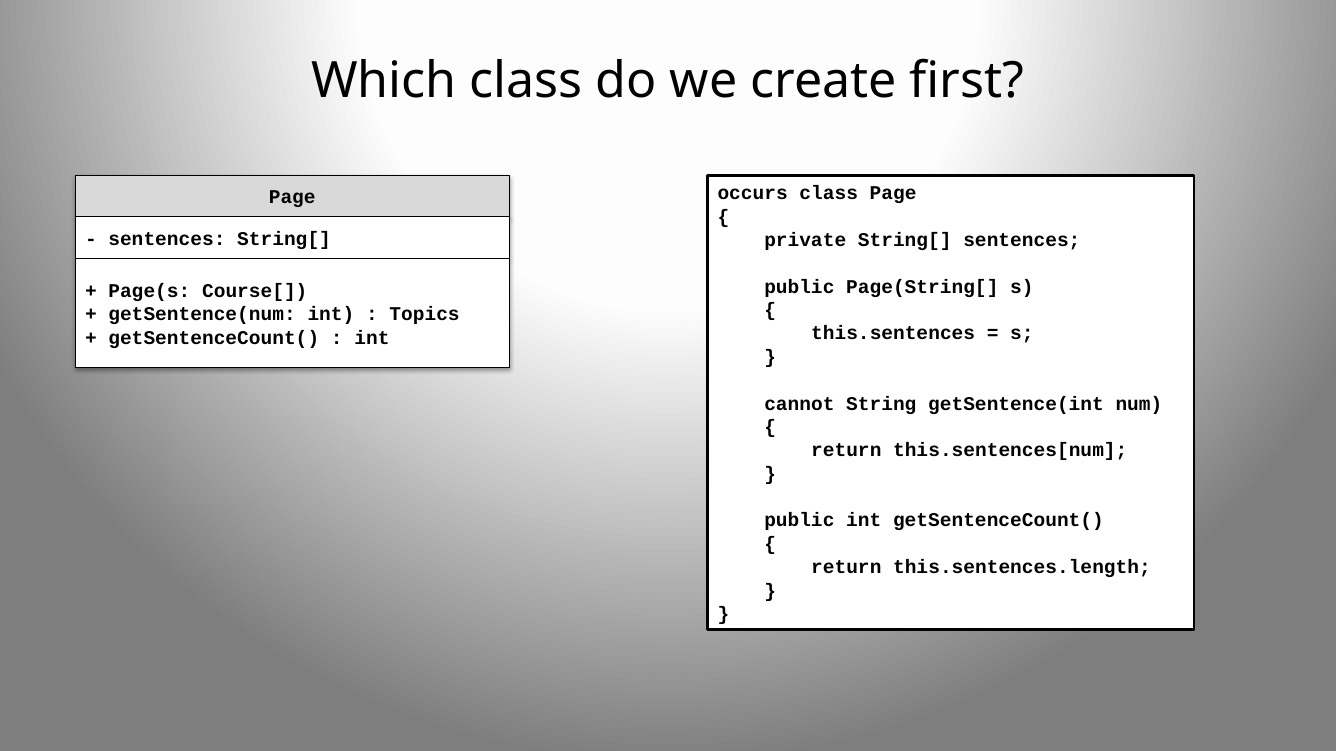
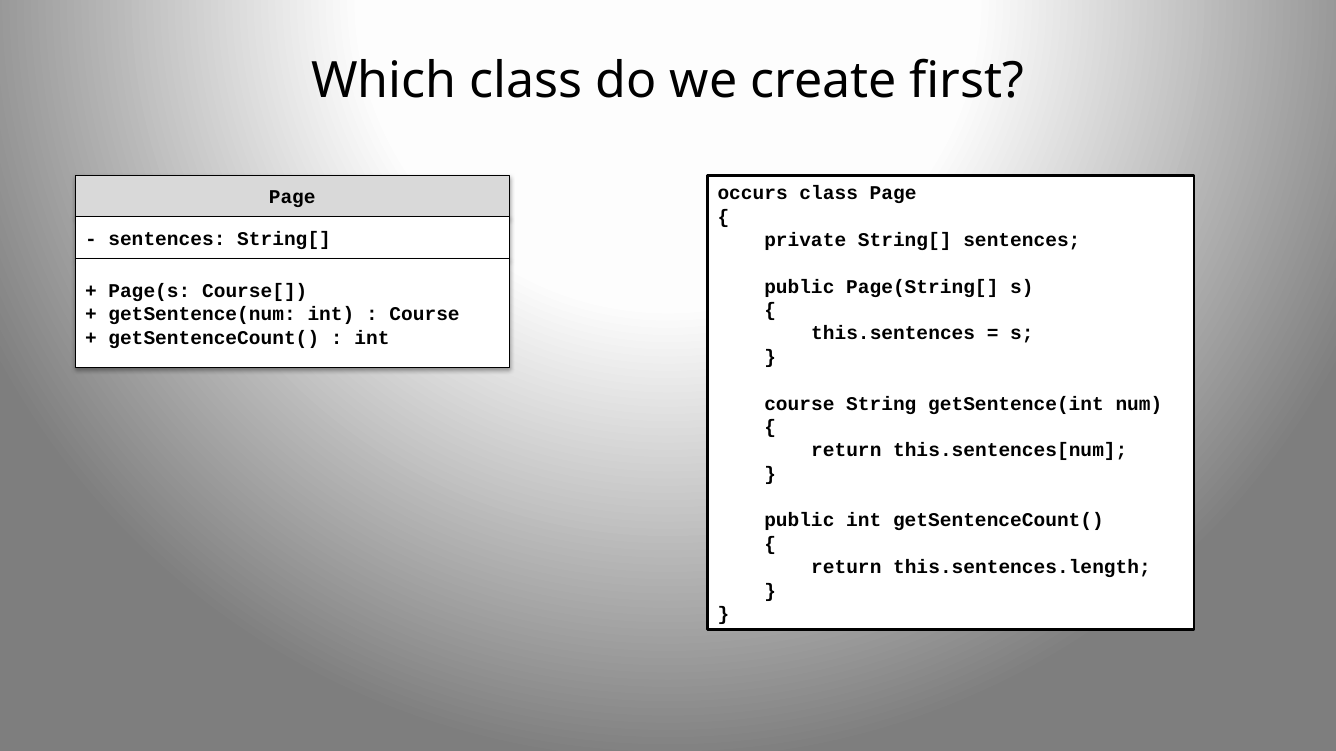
Topics at (425, 314): Topics -> Course
cannot at (799, 404): cannot -> course
